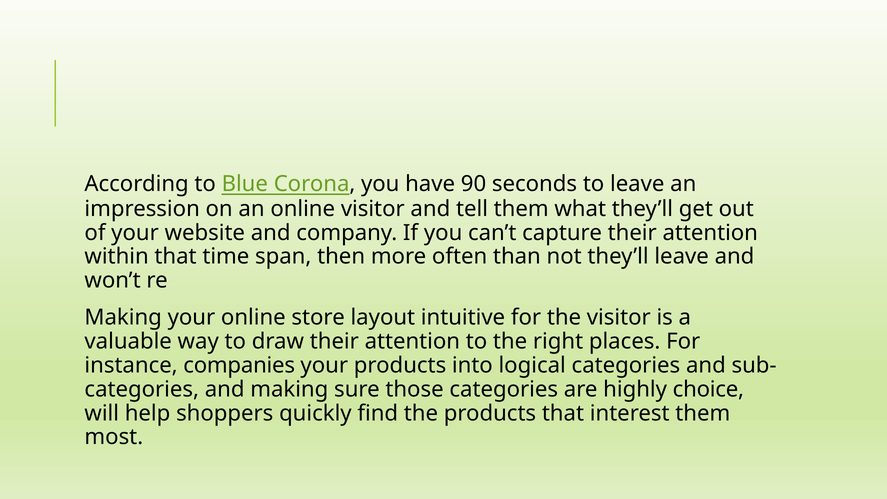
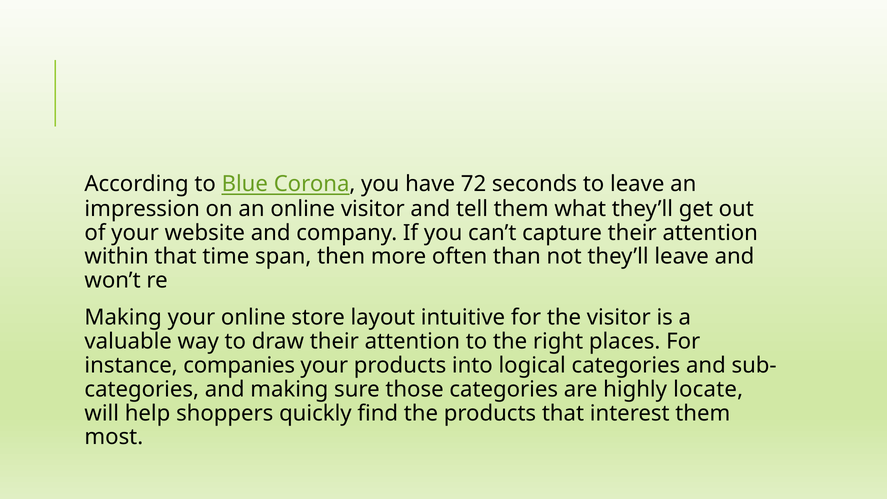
90: 90 -> 72
choice: choice -> locate
